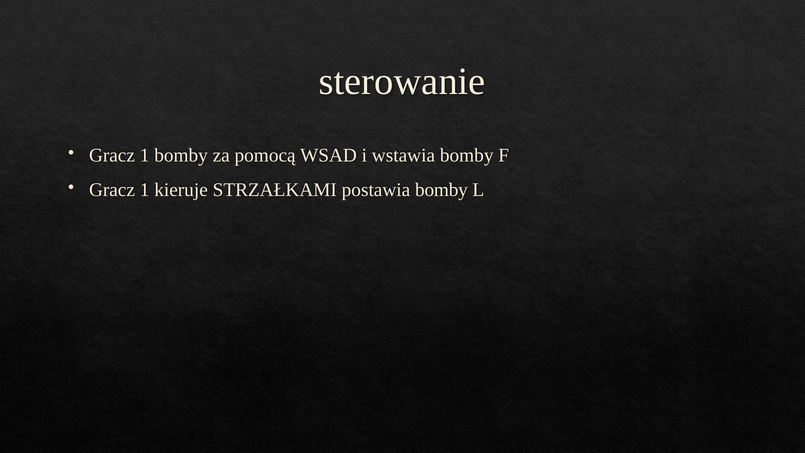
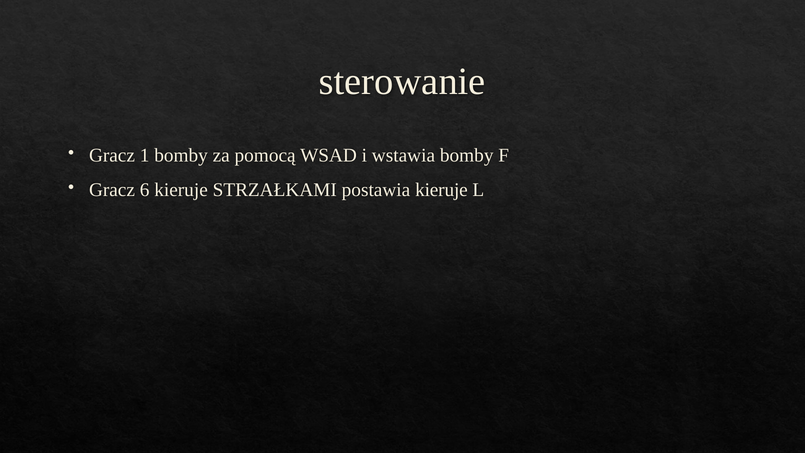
1 at (145, 190): 1 -> 6
postawia bomby: bomby -> kieruje
